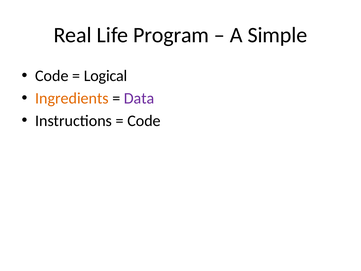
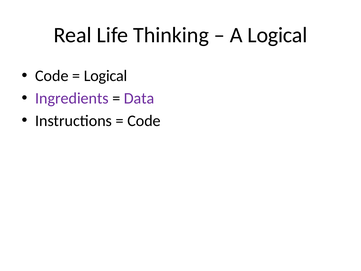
Program: Program -> Thinking
A Simple: Simple -> Logical
Ingredients colour: orange -> purple
